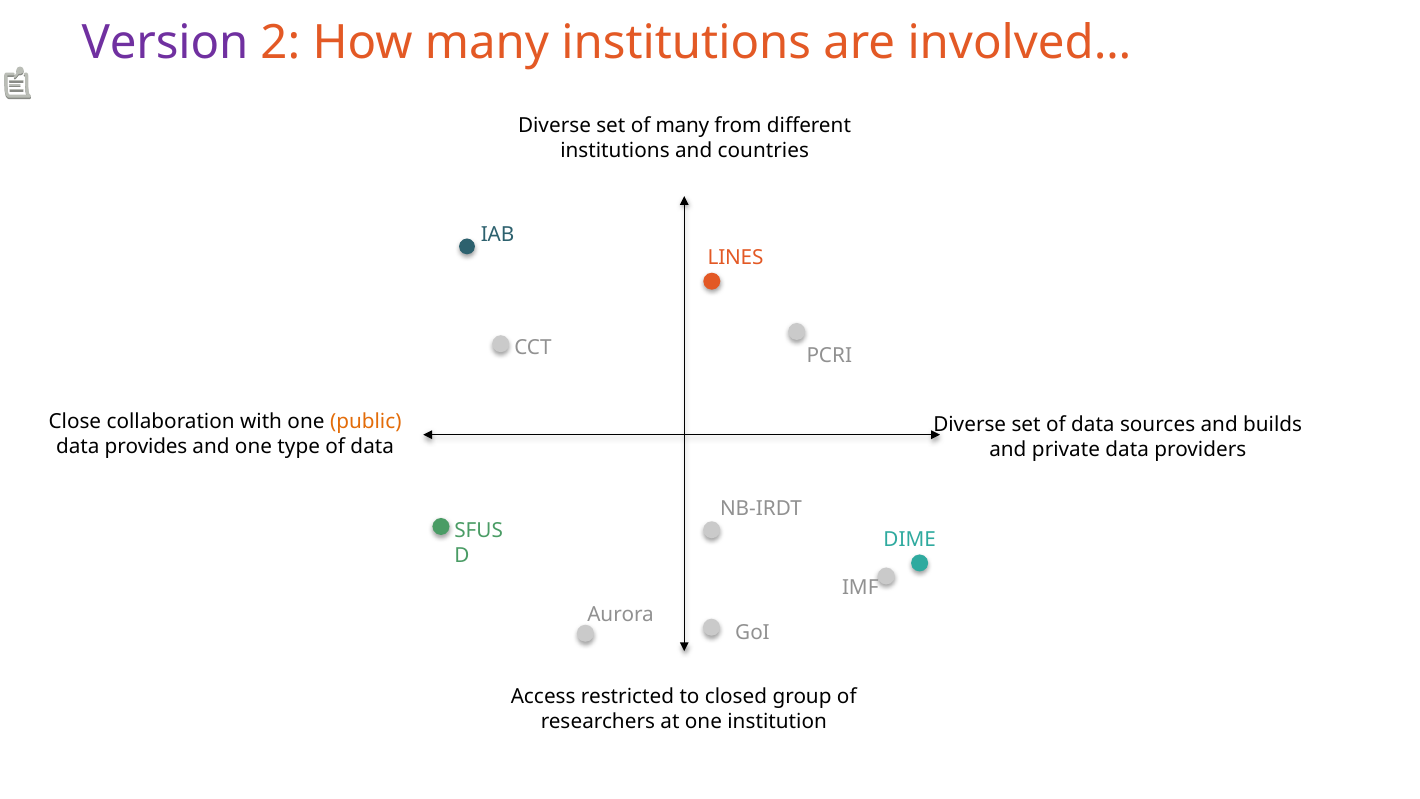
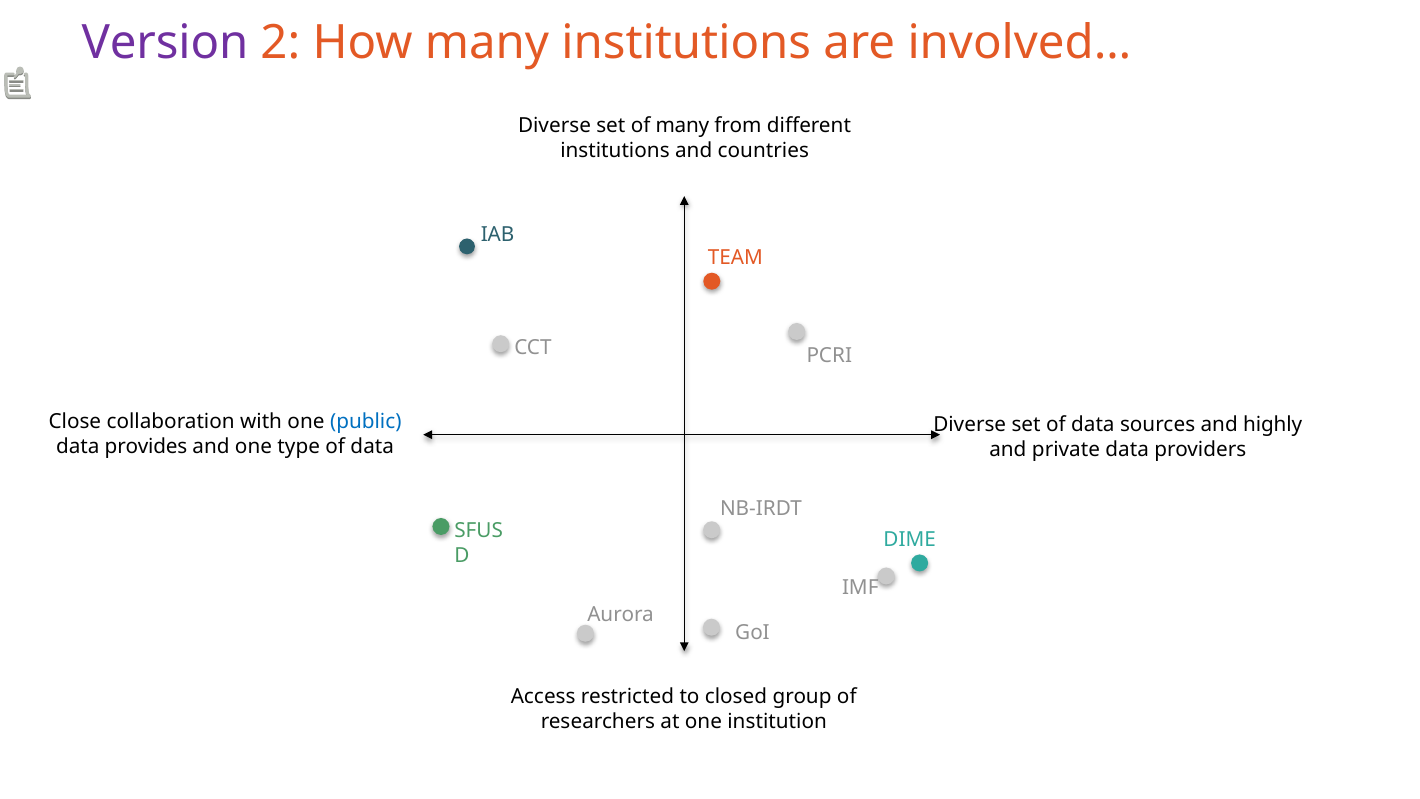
LINES: LINES -> TEAM
public colour: orange -> blue
builds: builds -> highly
